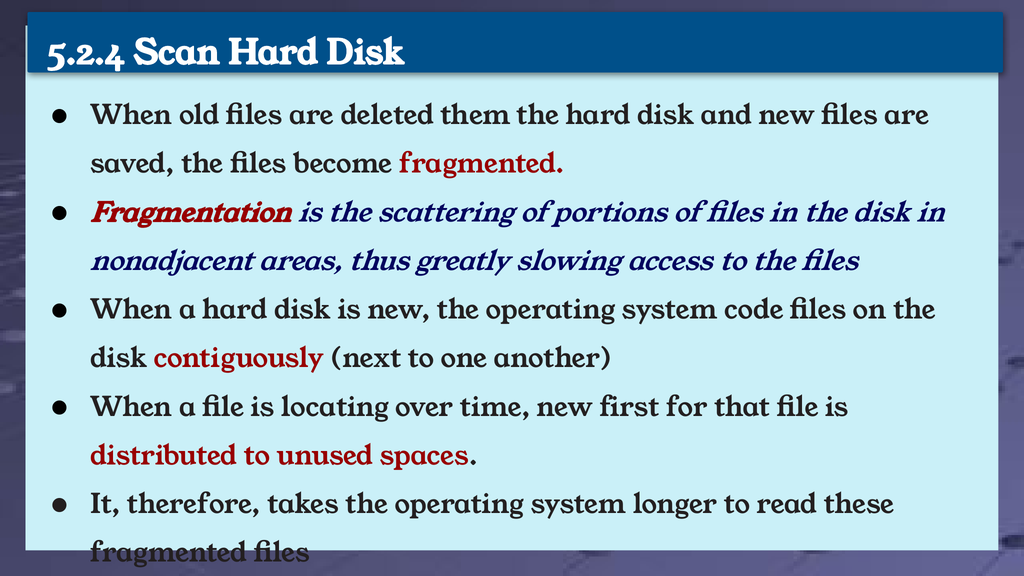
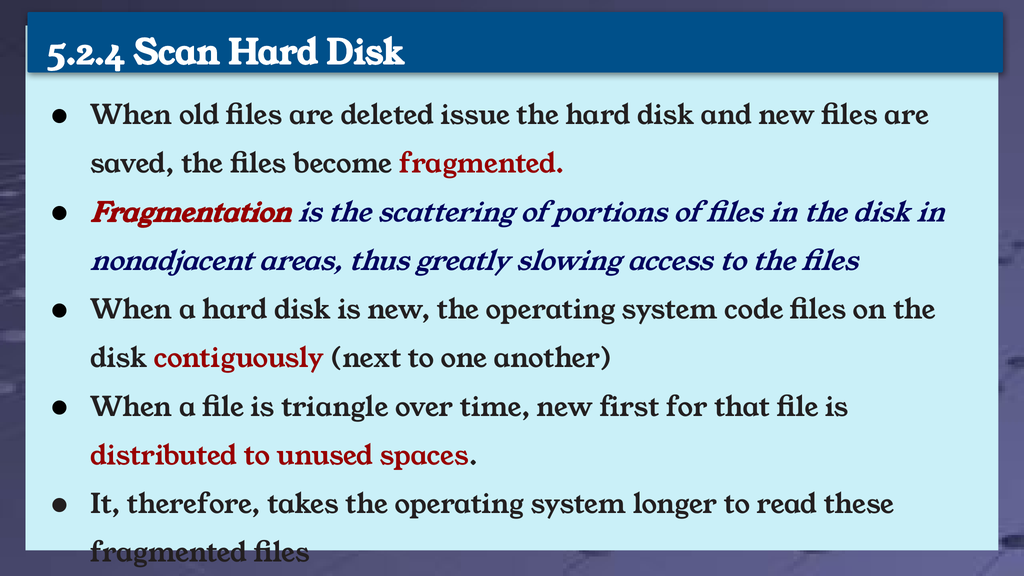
them: them -> issue
locating: locating -> triangle
